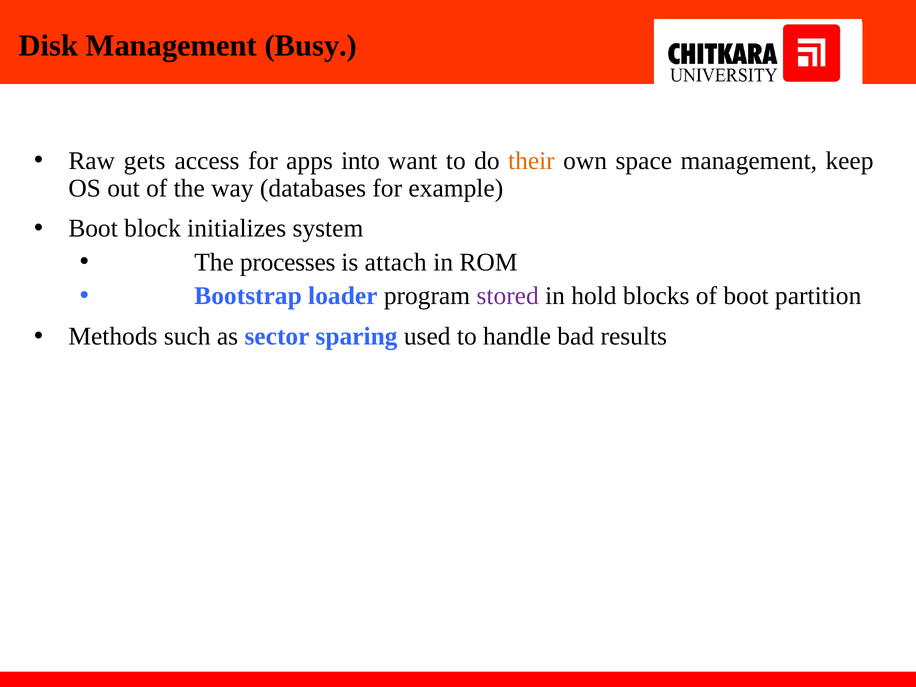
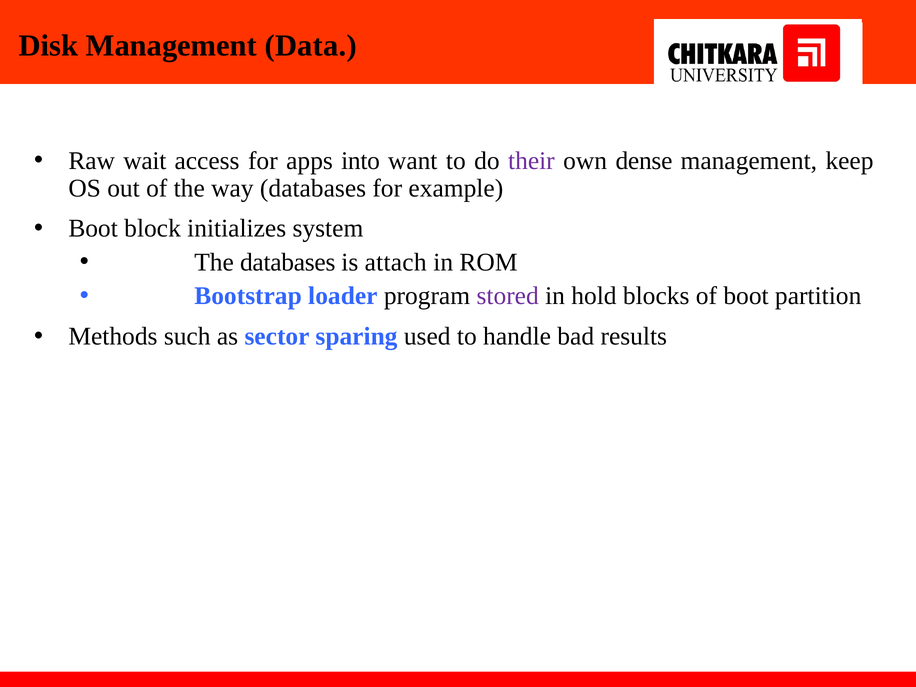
Busy: Busy -> Data
gets: gets -> wait
their colour: orange -> purple
space: space -> dense
The processes: processes -> databases
